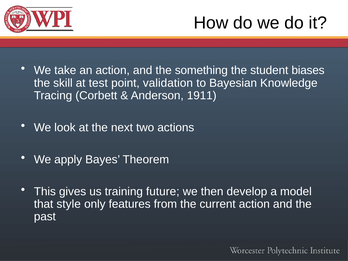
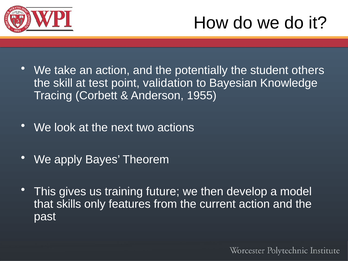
something: something -> potentially
biases: biases -> others
1911: 1911 -> 1955
style: style -> skills
